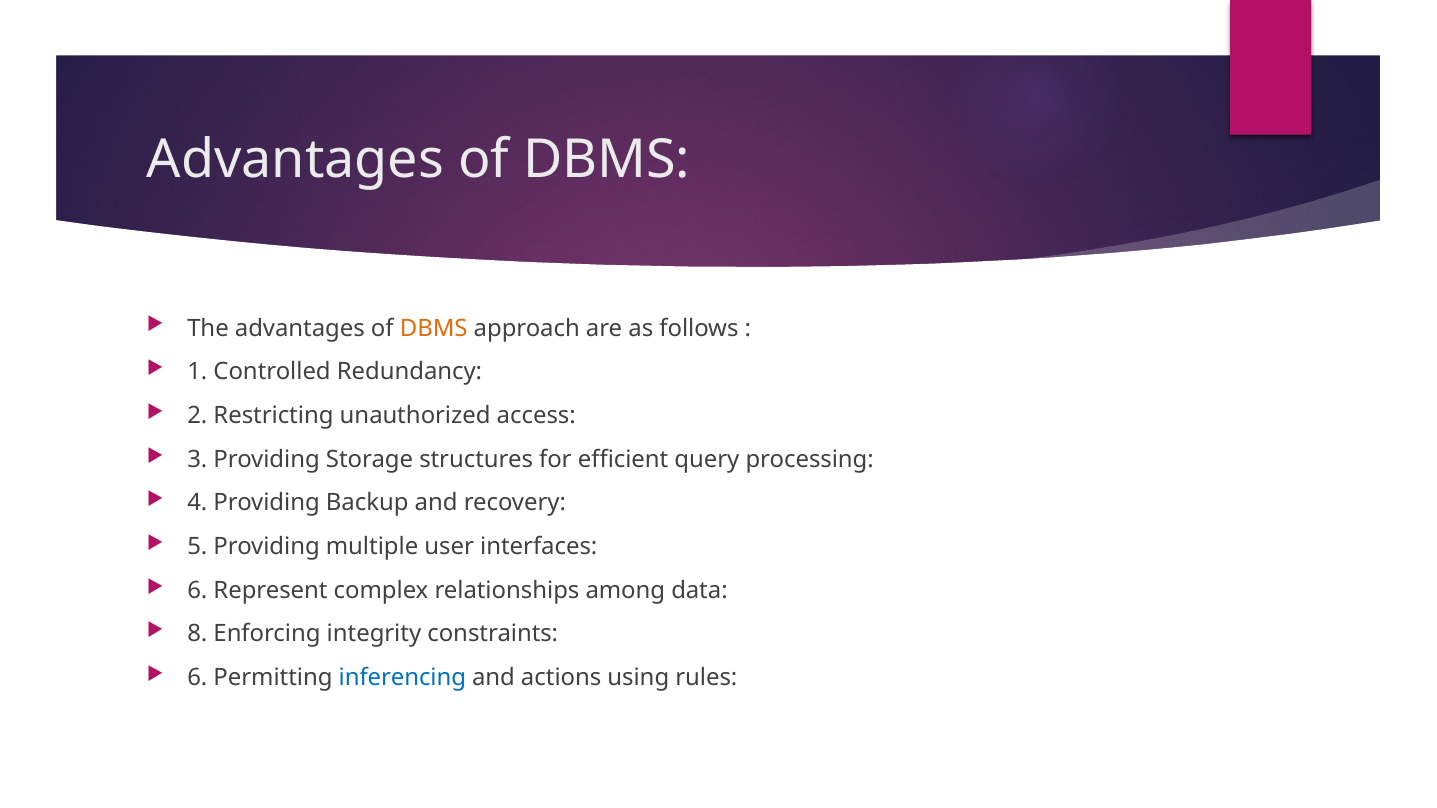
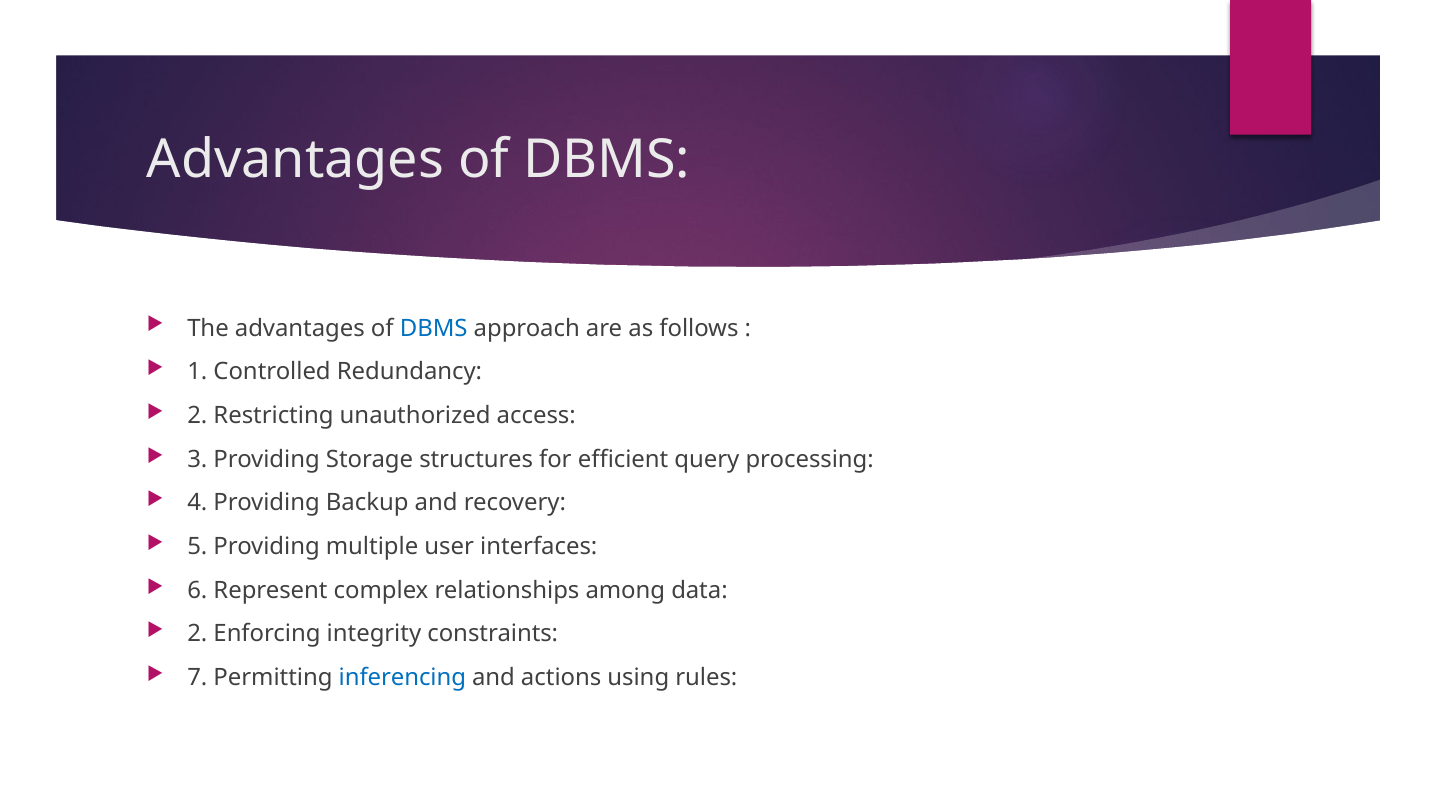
DBMS at (434, 328) colour: orange -> blue
8 at (197, 634): 8 -> 2
6 at (197, 678): 6 -> 7
